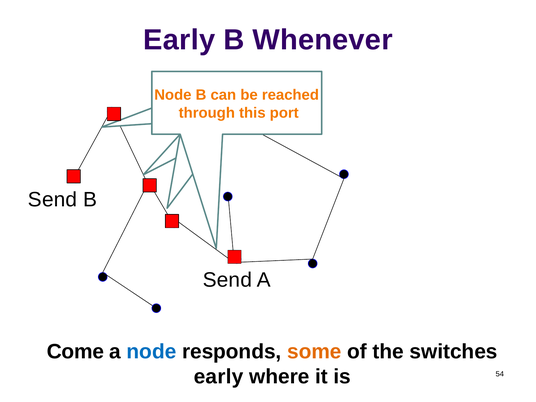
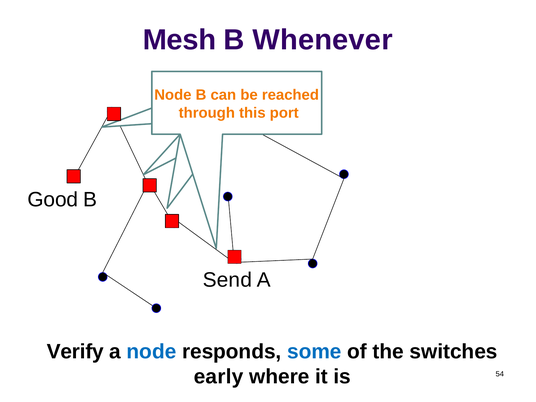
Early at (179, 40): Early -> Mesh
Send at (53, 200): Send -> Good
Come: Come -> Verify
some colour: orange -> blue
